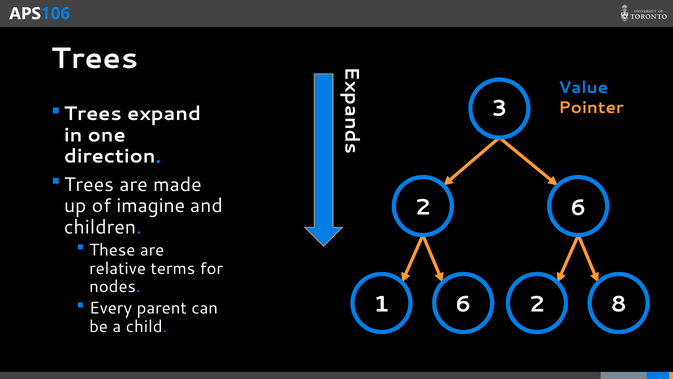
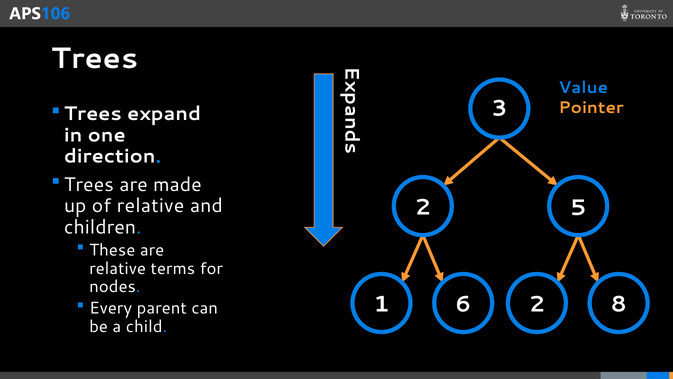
of imagine: imagine -> relative
2 6: 6 -> 5
